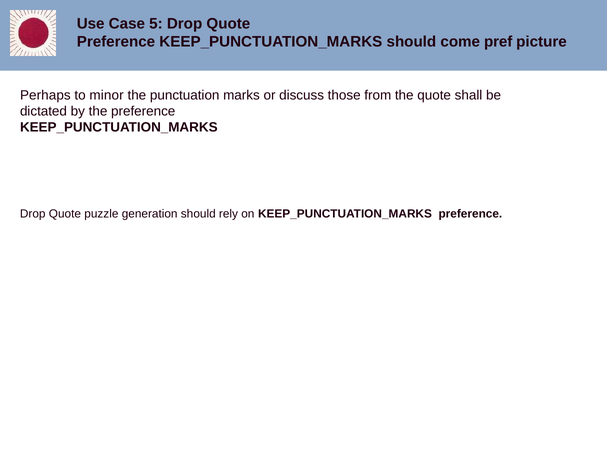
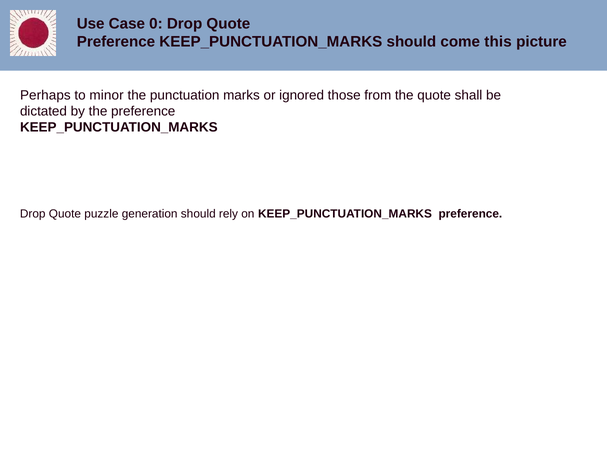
5: 5 -> 0
pref: pref -> this
discuss: discuss -> ignored
